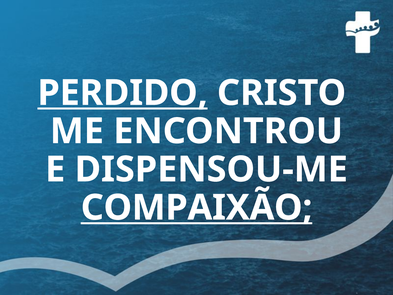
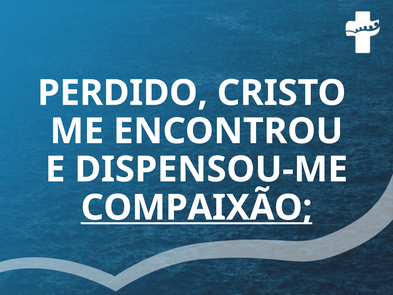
PERDIDO underline: present -> none
